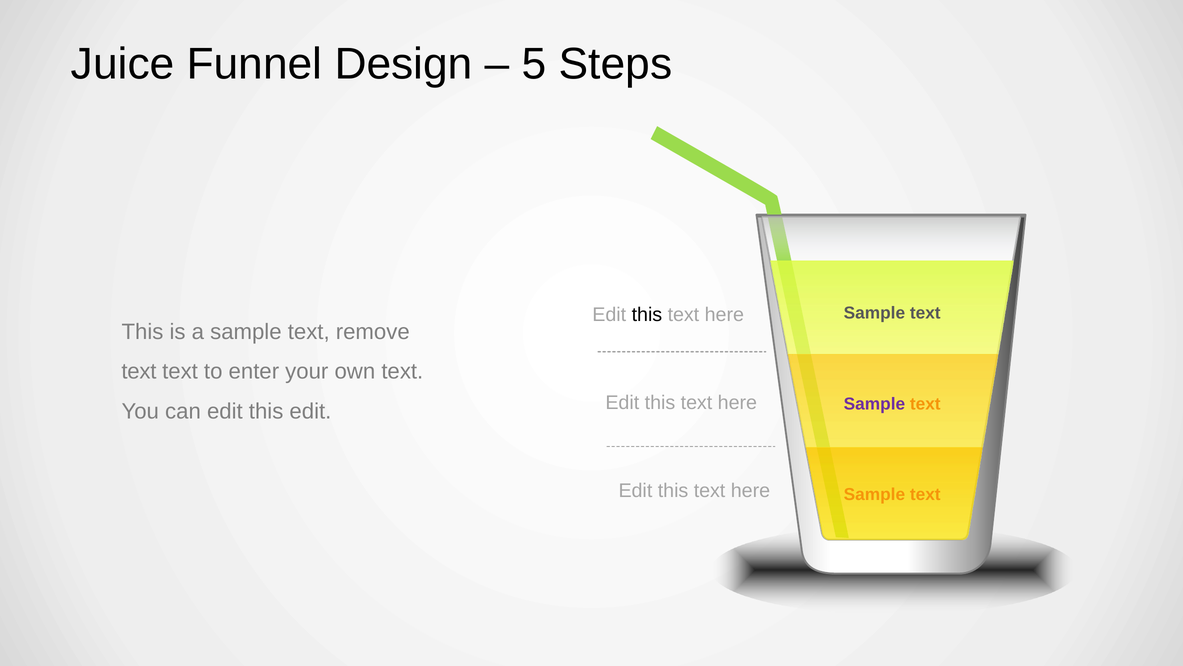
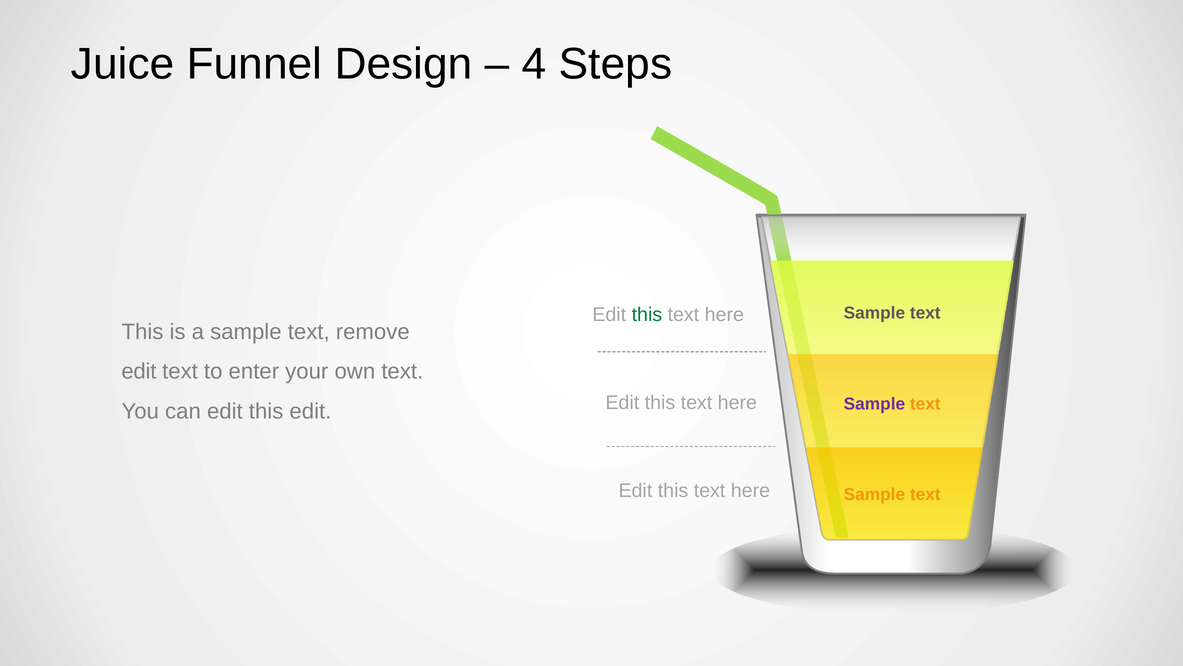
5: 5 -> 4
this at (647, 314) colour: black -> green
text at (139, 371): text -> edit
